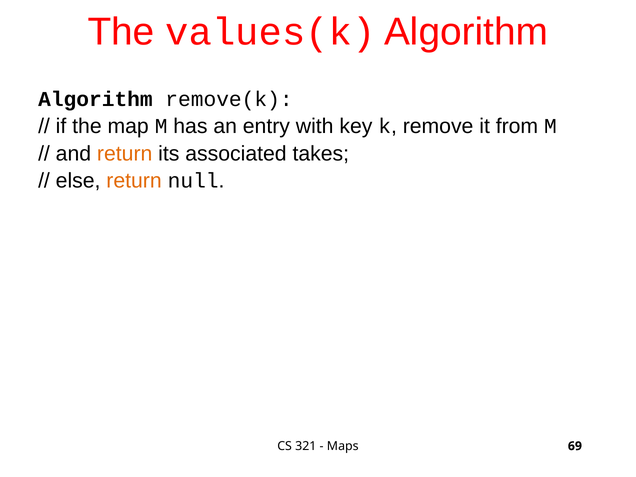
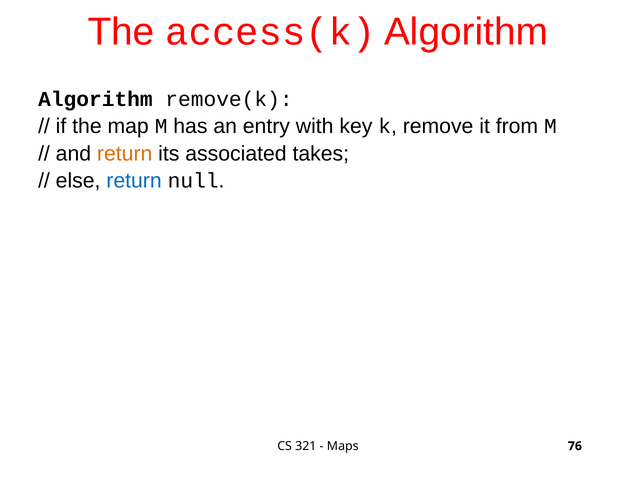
values(k: values(k -> access(k
return at (134, 181) colour: orange -> blue
69: 69 -> 76
